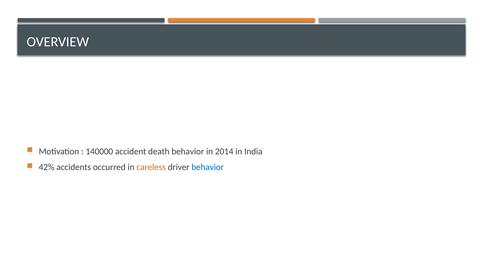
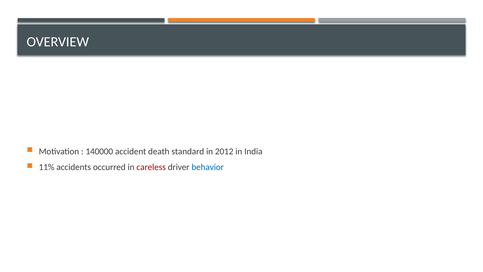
death behavior: behavior -> standard
2014: 2014 -> 2012
42%: 42% -> 11%
careless colour: orange -> red
